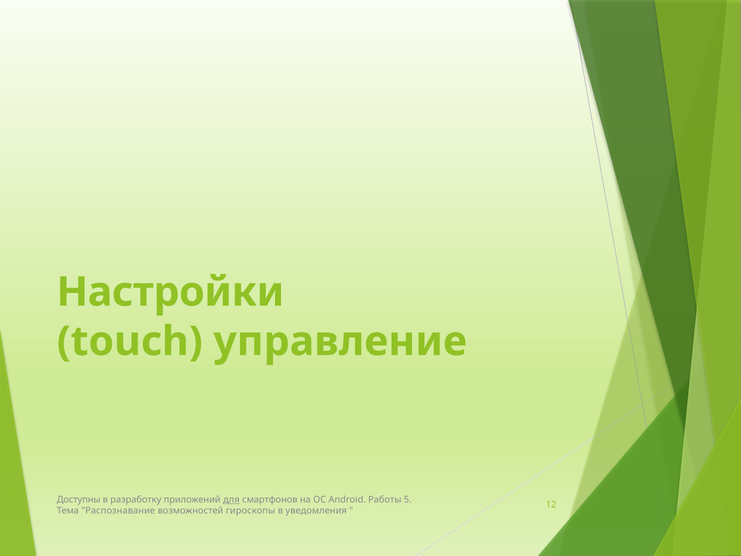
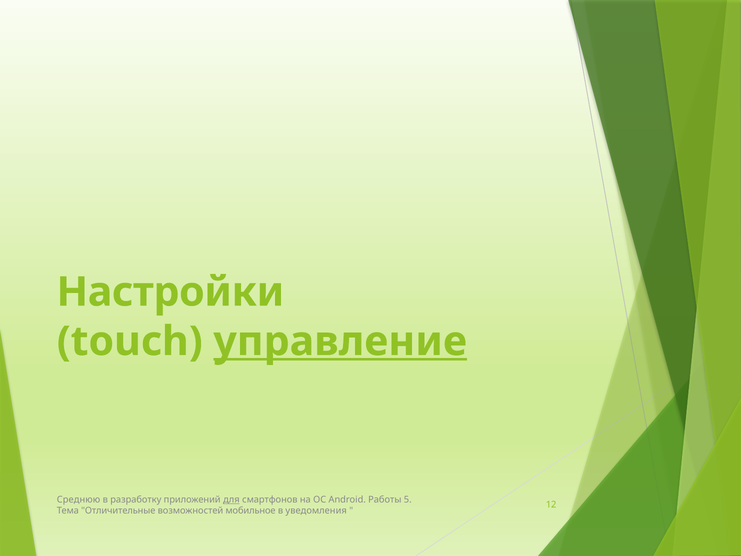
управление underline: none -> present
Доступны: Доступны -> Среднюю
Распознавание: Распознавание -> Отличительные
гироскопы: гироскопы -> мобильное
